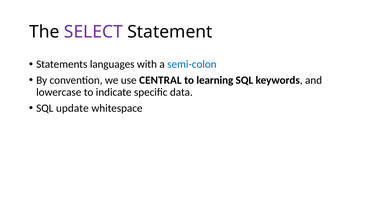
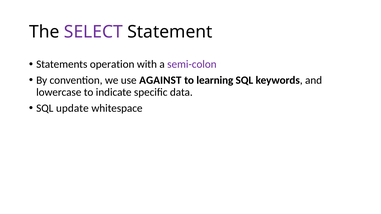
languages: languages -> operation
semi-colon colour: blue -> purple
CENTRAL: CENTRAL -> AGAINST
